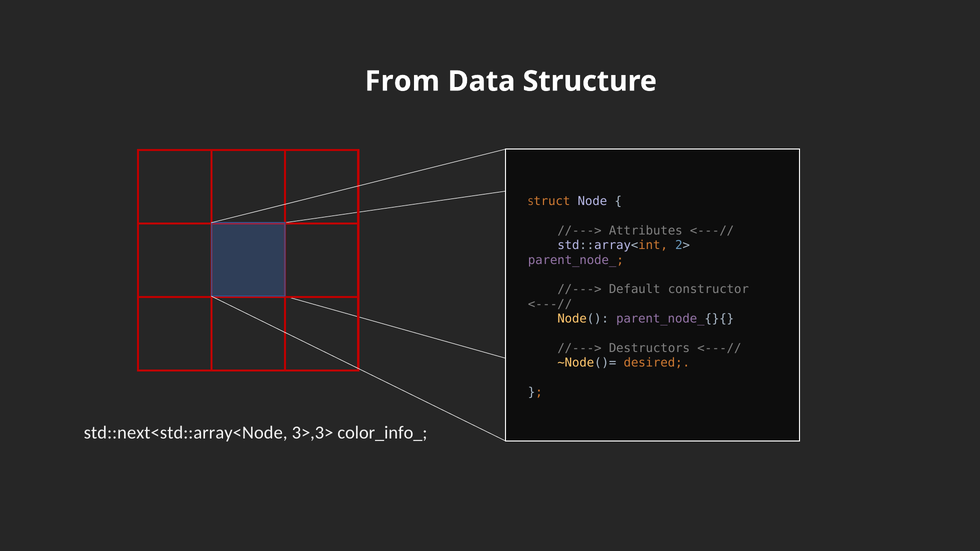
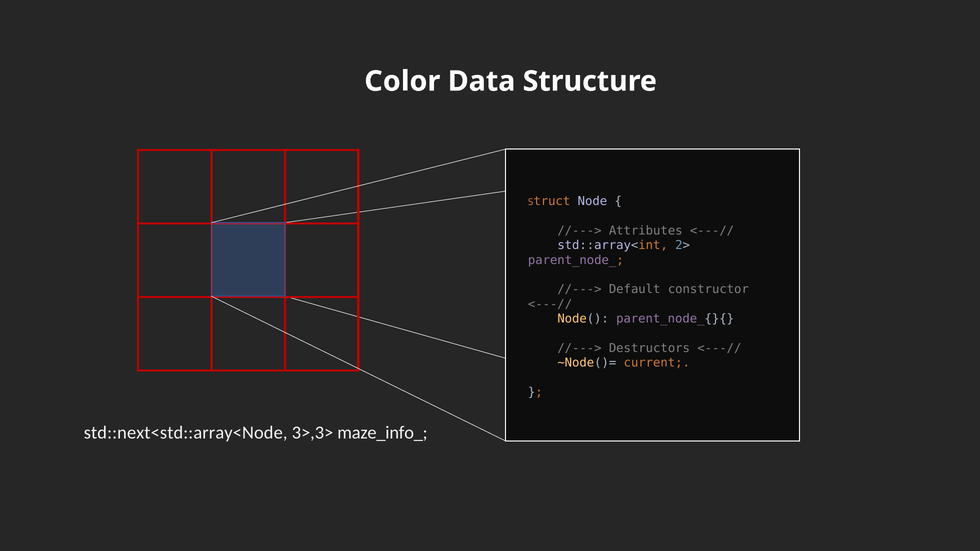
From: From -> Color
desired: desired -> current
color_info_: color_info_ -> maze_info_
